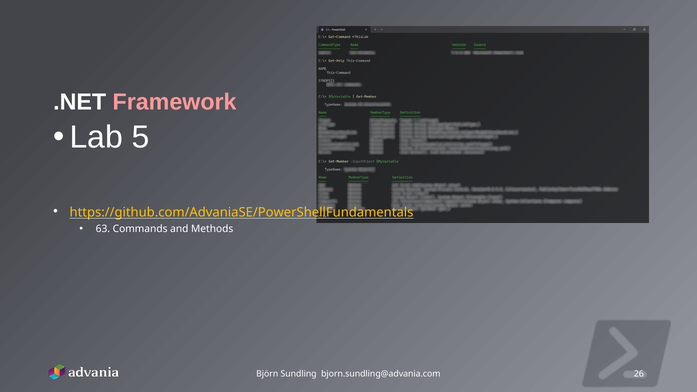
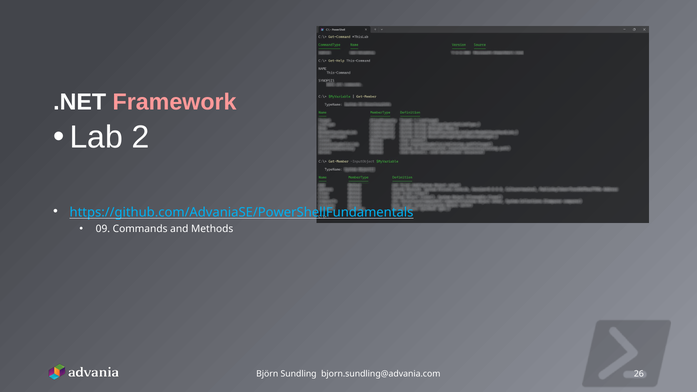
5: 5 -> 2
https://github.com/AdvaniaSE/PowerShellFundamentals colour: yellow -> light blue
63: 63 -> 09
